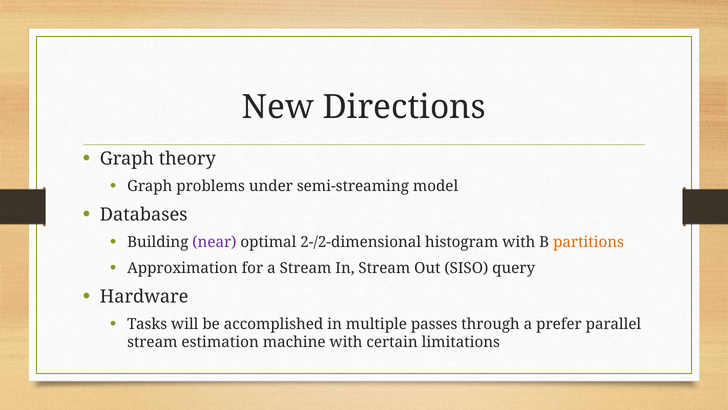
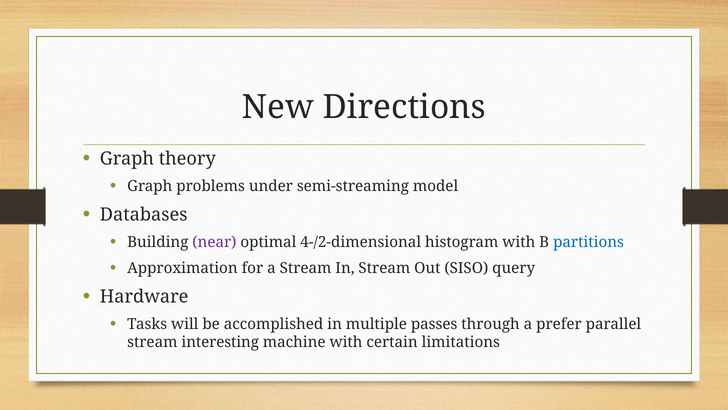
2-/2-dimensional: 2-/2-dimensional -> 4-/2-dimensional
partitions colour: orange -> blue
estimation: estimation -> interesting
